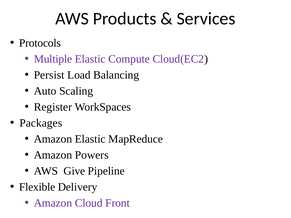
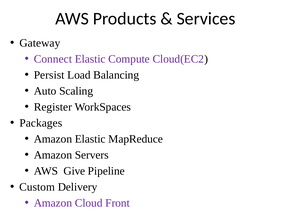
Protocols: Protocols -> Gateway
Multiple: Multiple -> Connect
Powers: Powers -> Servers
Flexible: Flexible -> Custom
